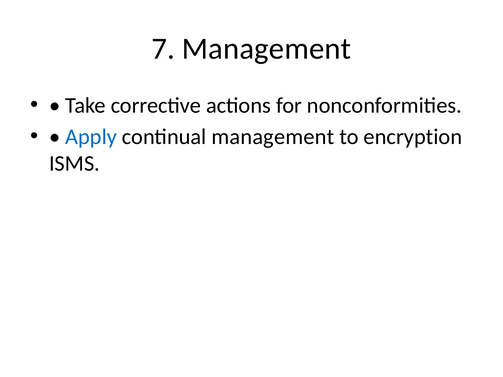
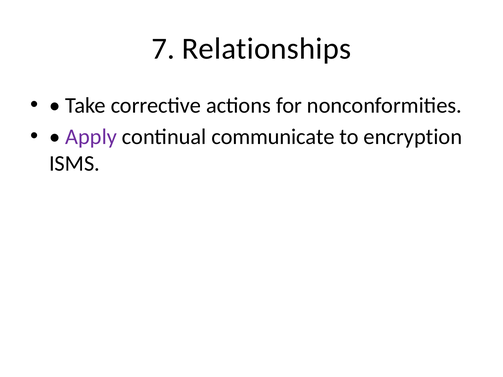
7 Management: Management -> Relationships
Apply colour: blue -> purple
continual management: management -> communicate
